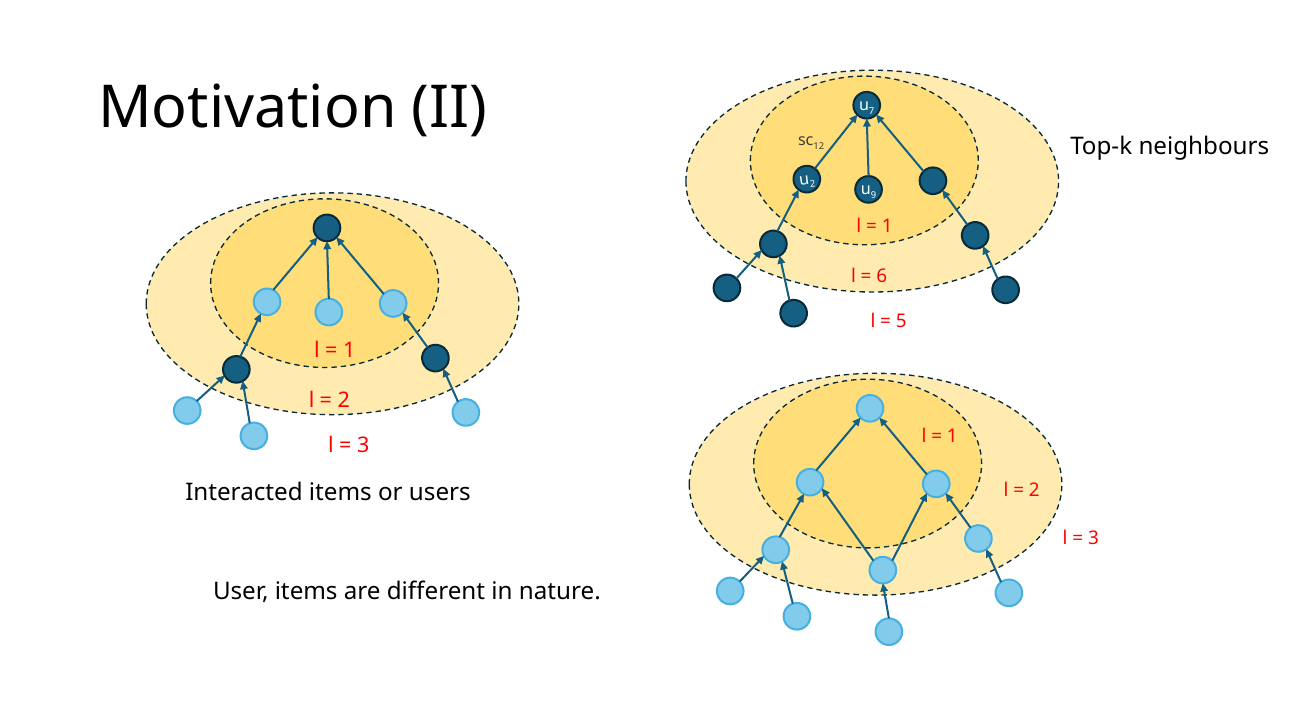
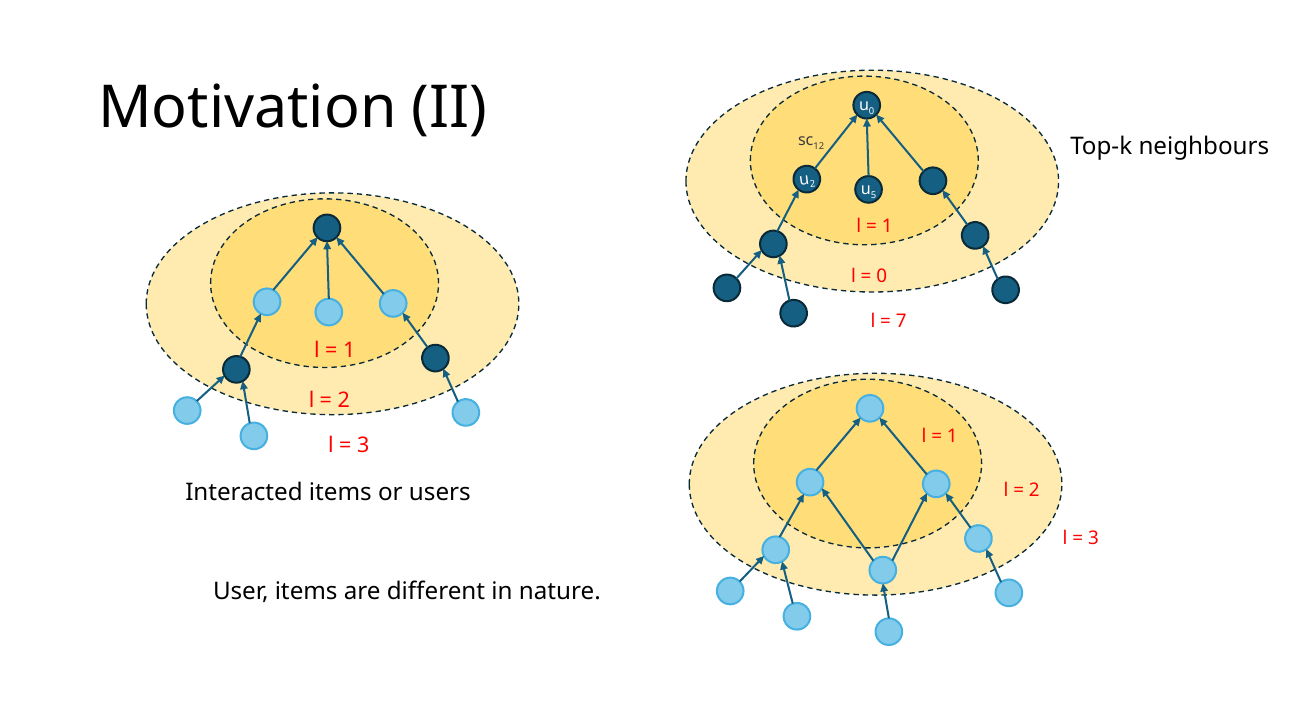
7 at (872, 111): 7 -> 0
9: 9 -> 5
6 at (882, 276): 6 -> 0
5: 5 -> 7
